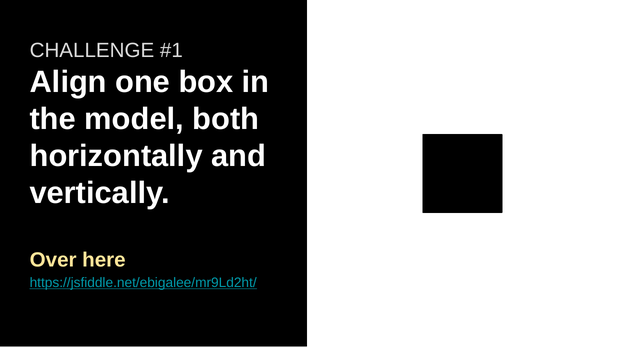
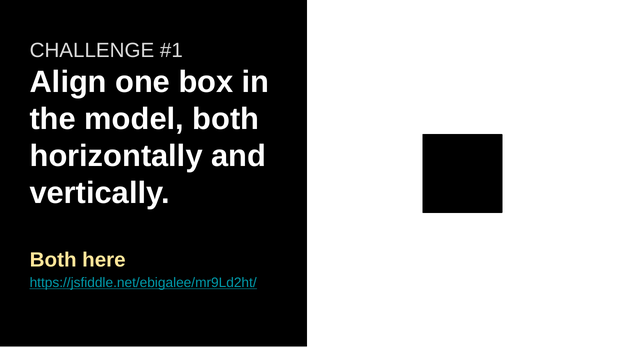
Over at (53, 260): Over -> Both
